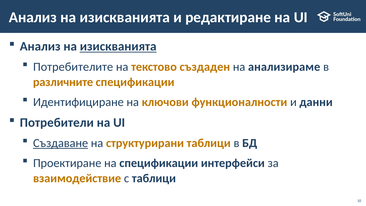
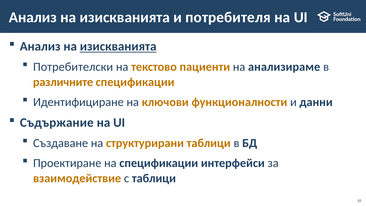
редактиране: редактиране -> потребителя
Потребителите: Потребителите -> Потребителски
създаден: създаден -> пациенти
Потребители: Потребители -> Съдържание
Създаване underline: present -> none
